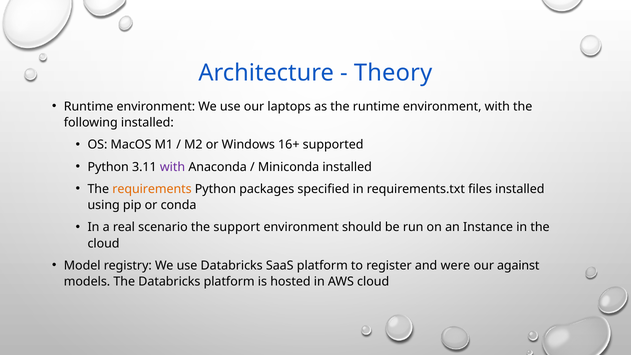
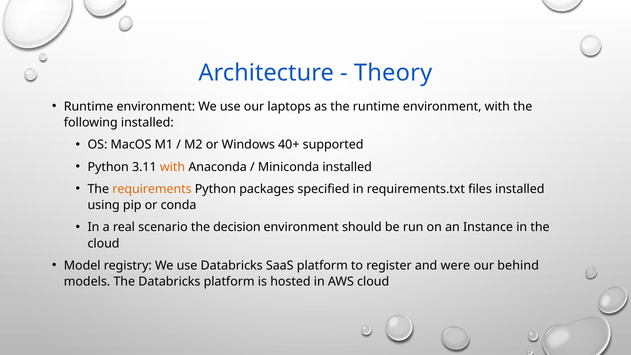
16+: 16+ -> 40+
with at (173, 167) colour: purple -> orange
support: support -> decision
against: against -> behind
